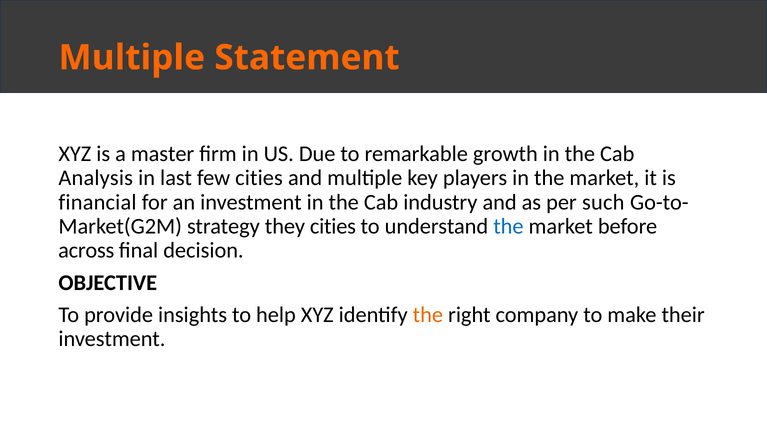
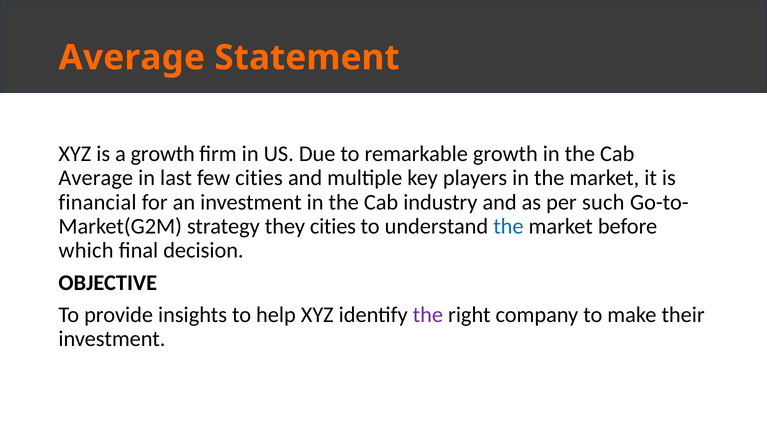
Multiple at (132, 58): Multiple -> Average
a master: master -> growth
Analysis at (96, 178): Analysis -> Average
across: across -> which
the at (428, 314) colour: orange -> purple
